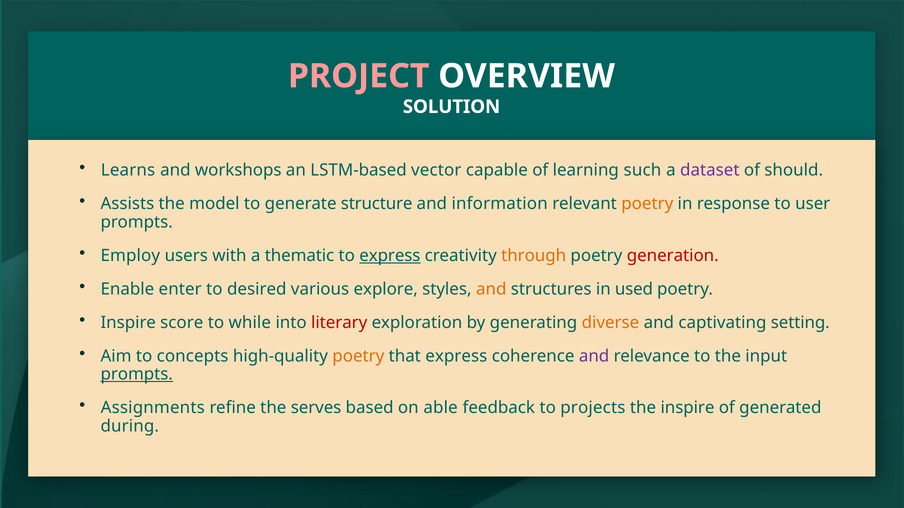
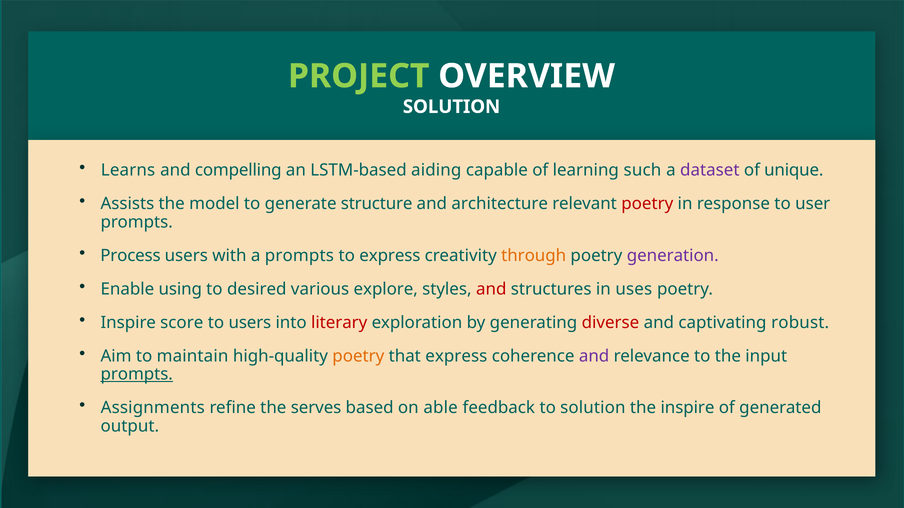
PROJECT colour: pink -> light green
workshops: workshops -> compelling
vector: vector -> aiding
should: should -> unique
information: information -> architecture
poetry at (647, 204) colour: orange -> red
Employ: Employ -> Process
a thematic: thematic -> prompts
express at (390, 256) underline: present -> none
generation colour: red -> purple
enter: enter -> using
and at (491, 289) colour: orange -> red
used: used -> uses
to while: while -> users
diverse colour: orange -> red
setting: setting -> robust
concepts: concepts -> maintain
to projects: projects -> solution
during: during -> output
